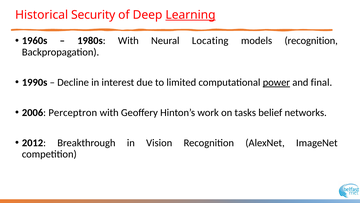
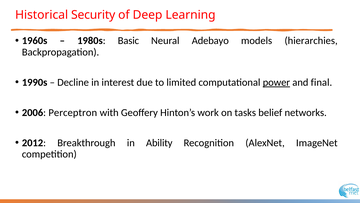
Learning underline: present -> none
1980s With: With -> Basic
Locating: Locating -> Adebayo
models recognition: recognition -> hierarchies
Vision: Vision -> Ability
